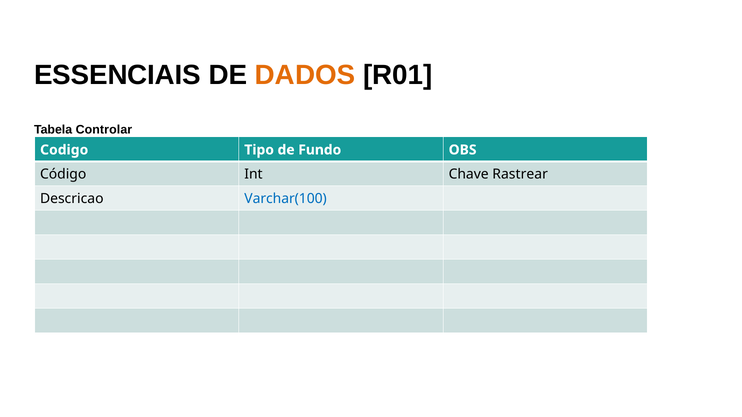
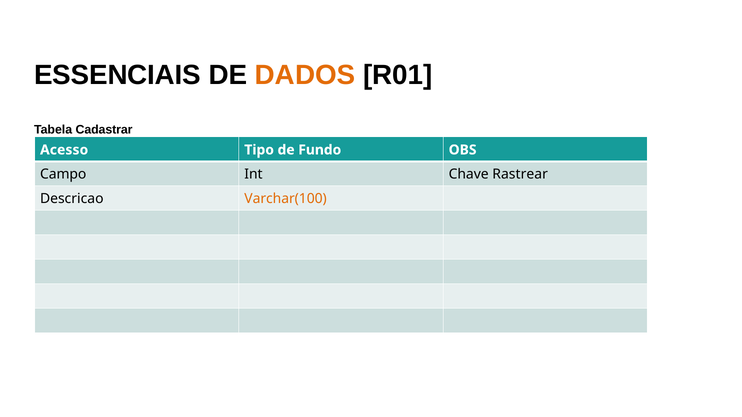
Controlar: Controlar -> Cadastrar
Codigo: Codigo -> Acesso
Código: Código -> Campo
Varchar(100 colour: blue -> orange
